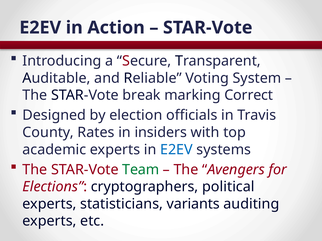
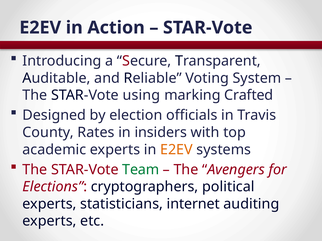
break: break -> using
Correct: Correct -> Crafted
E2EV at (176, 150) colour: blue -> orange
variants: variants -> internet
